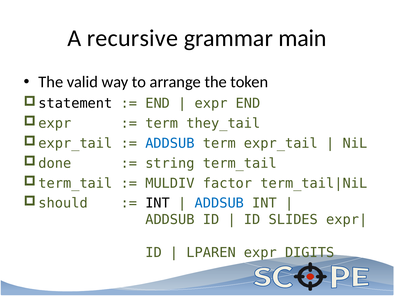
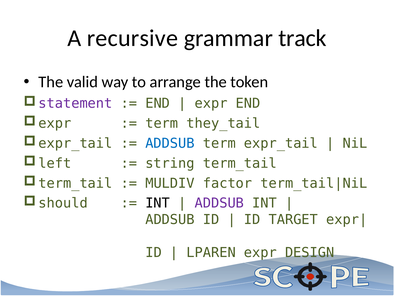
main: main -> track
statement colour: black -> purple
done: done -> left
ADDSUB at (219, 203) colour: blue -> purple
SLIDES: SLIDES -> TARGET
DIGITS: DIGITS -> DESIGN
